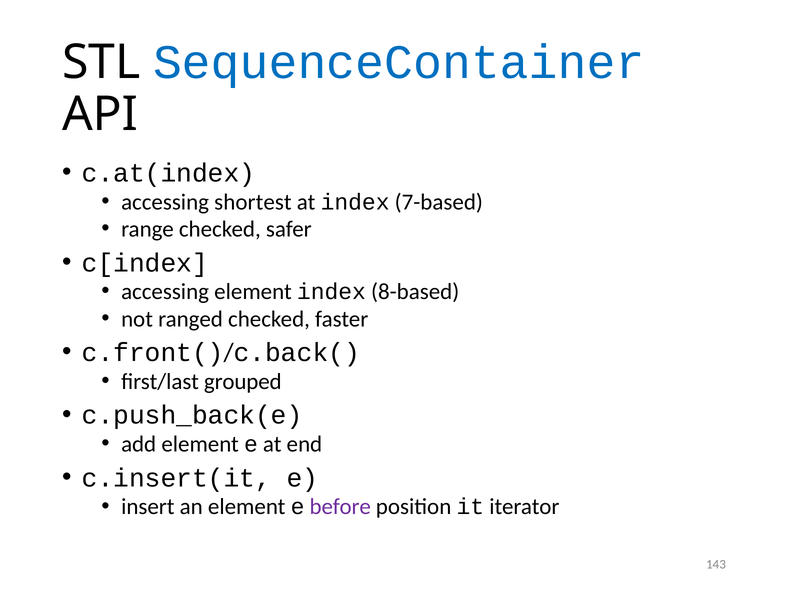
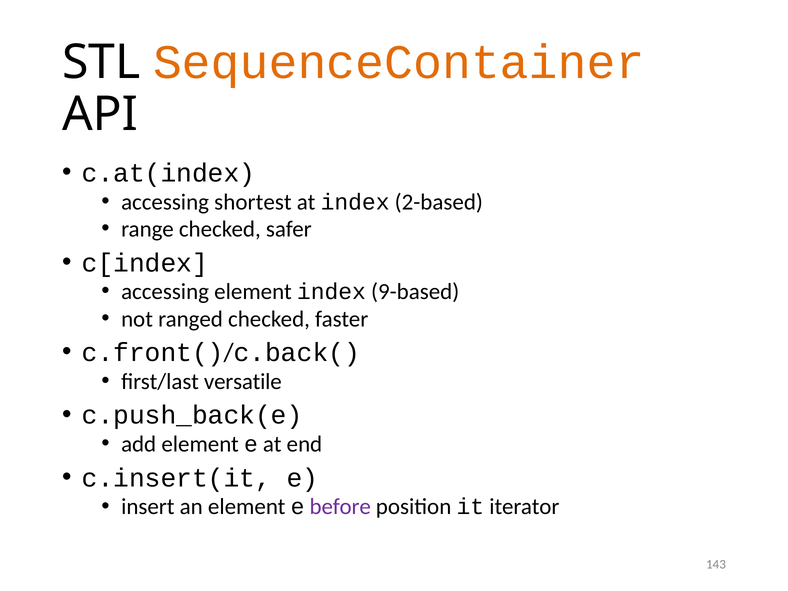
SequenceContainer colour: blue -> orange
7-based: 7-based -> 2-based
8-based: 8-based -> 9-based
grouped: grouped -> versatile
